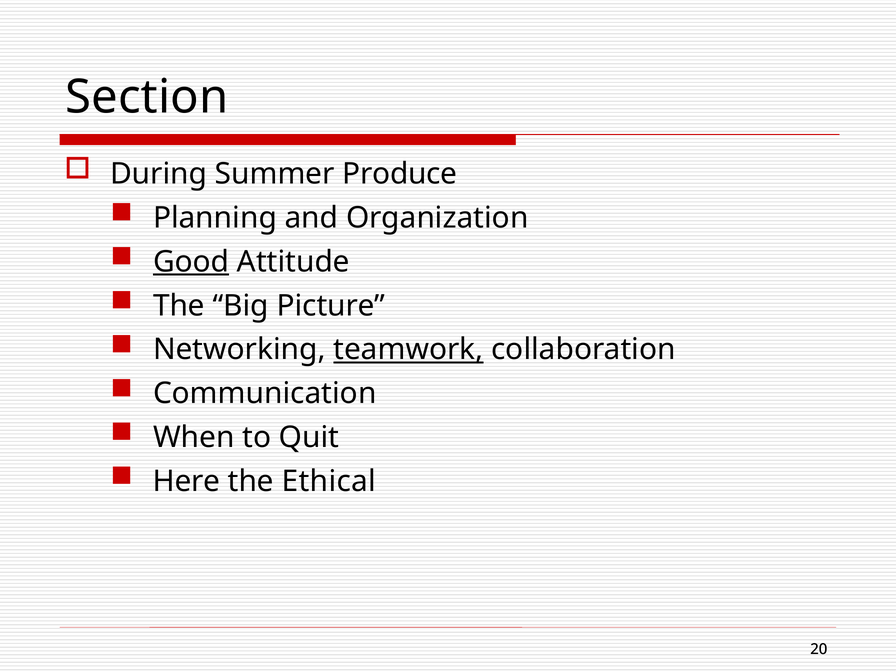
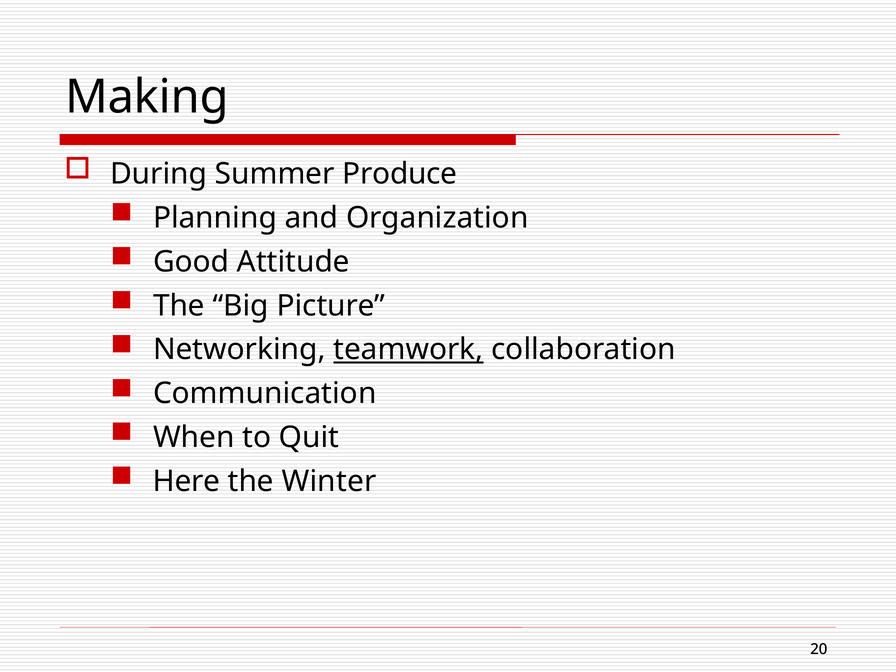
Section: Section -> Making
Good underline: present -> none
Ethical: Ethical -> Winter
